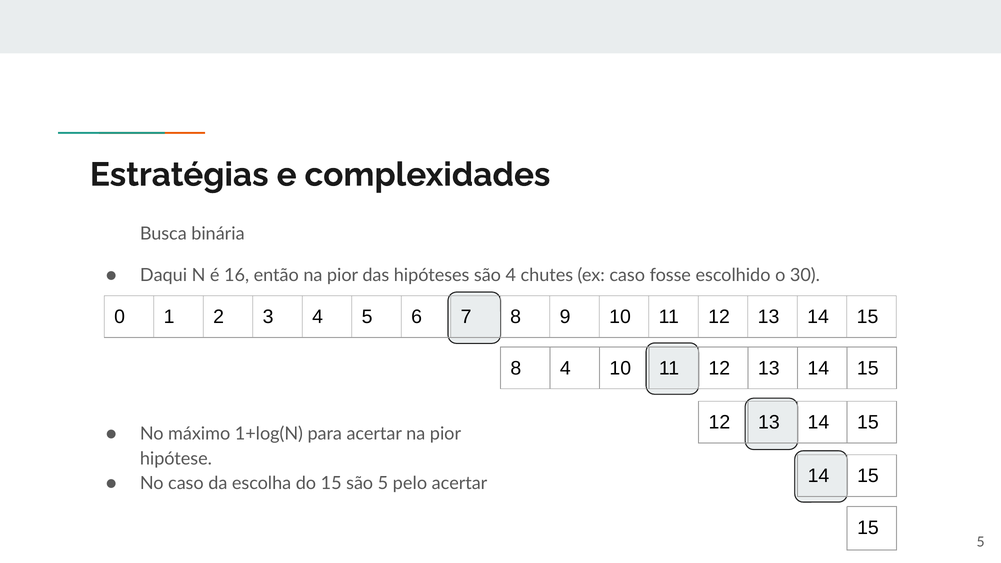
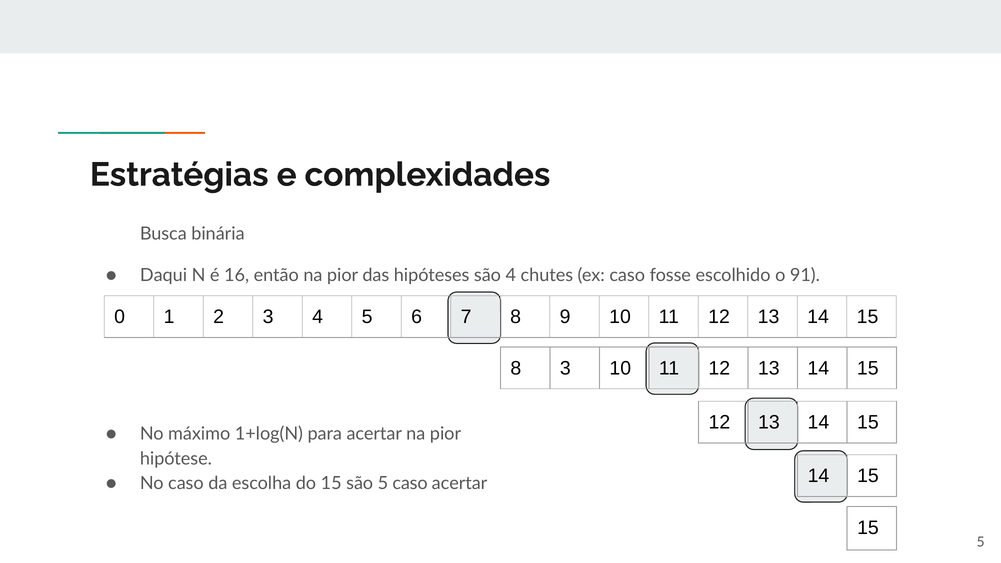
30: 30 -> 91
8 4: 4 -> 3
5 pelo: pelo -> caso
